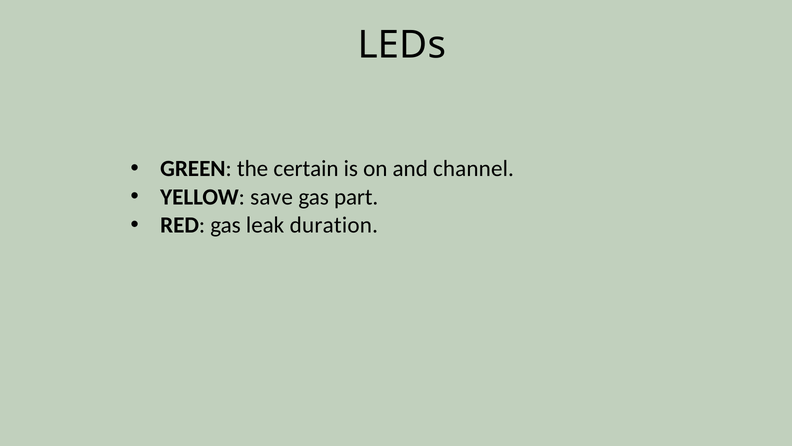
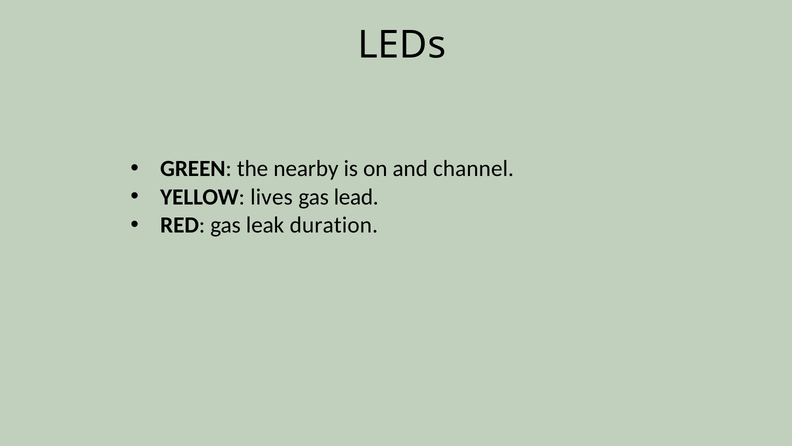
certain: certain -> nearby
save: save -> lives
part: part -> lead
